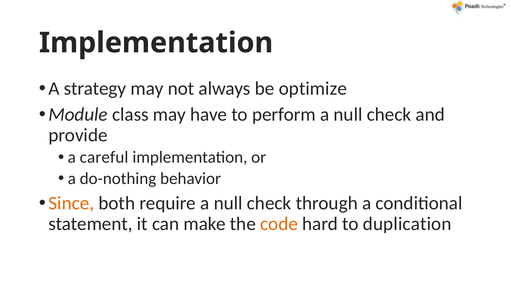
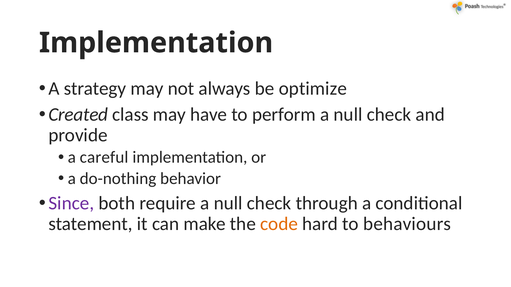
Module: Module -> Created
Since colour: orange -> purple
duplication: duplication -> behaviours
